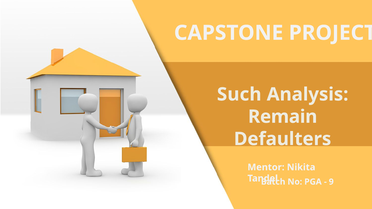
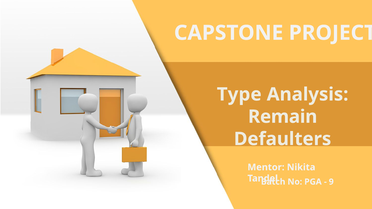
Such: Such -> Type
